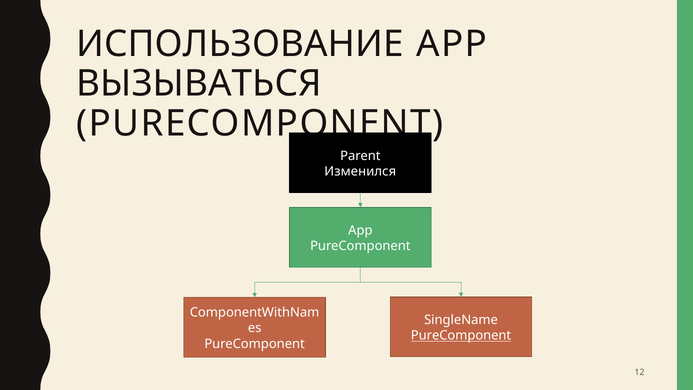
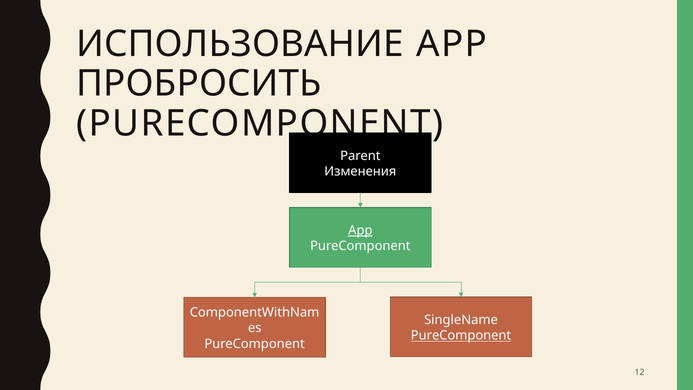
ВЫЗЫВАТЬСЯ: ВЫЗЫВАТЬСЯ -> ПРОБРОСИТЬ
Изменился: Изменился -> Изменения
App at (360, 230) underline: none -> present
